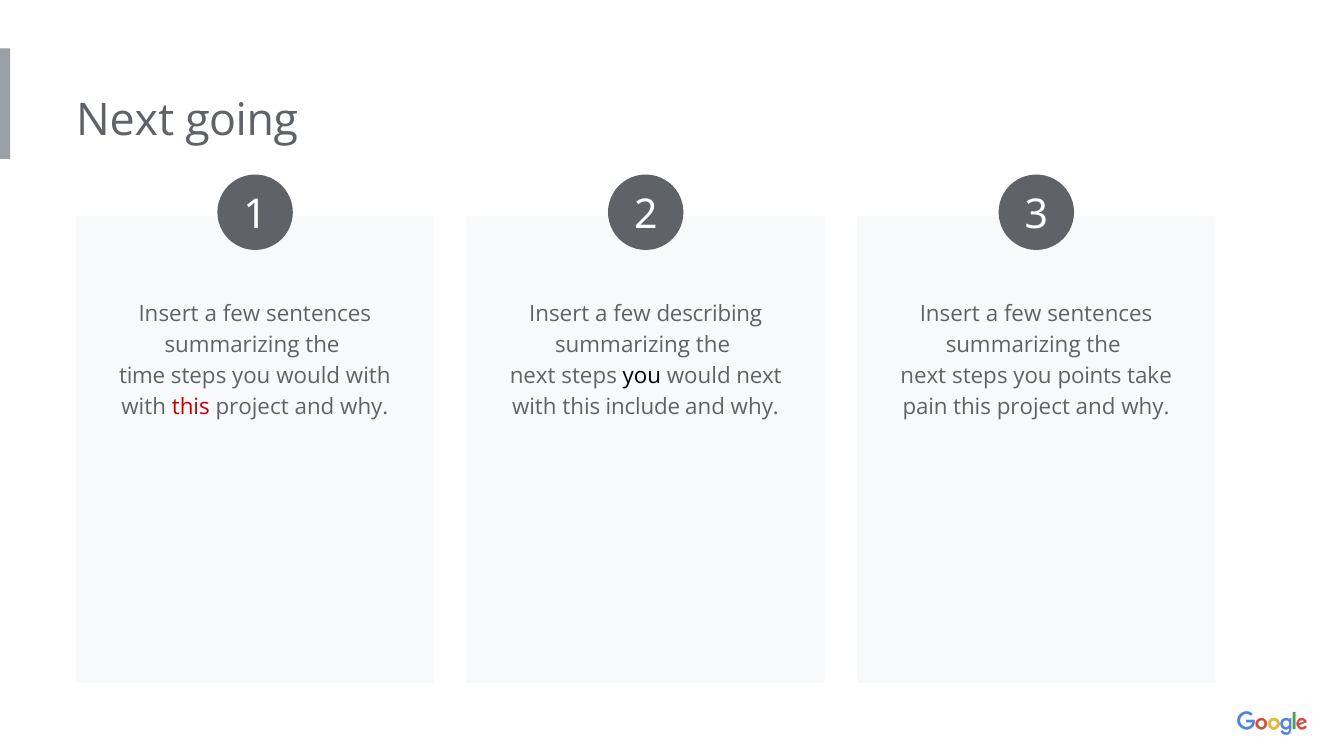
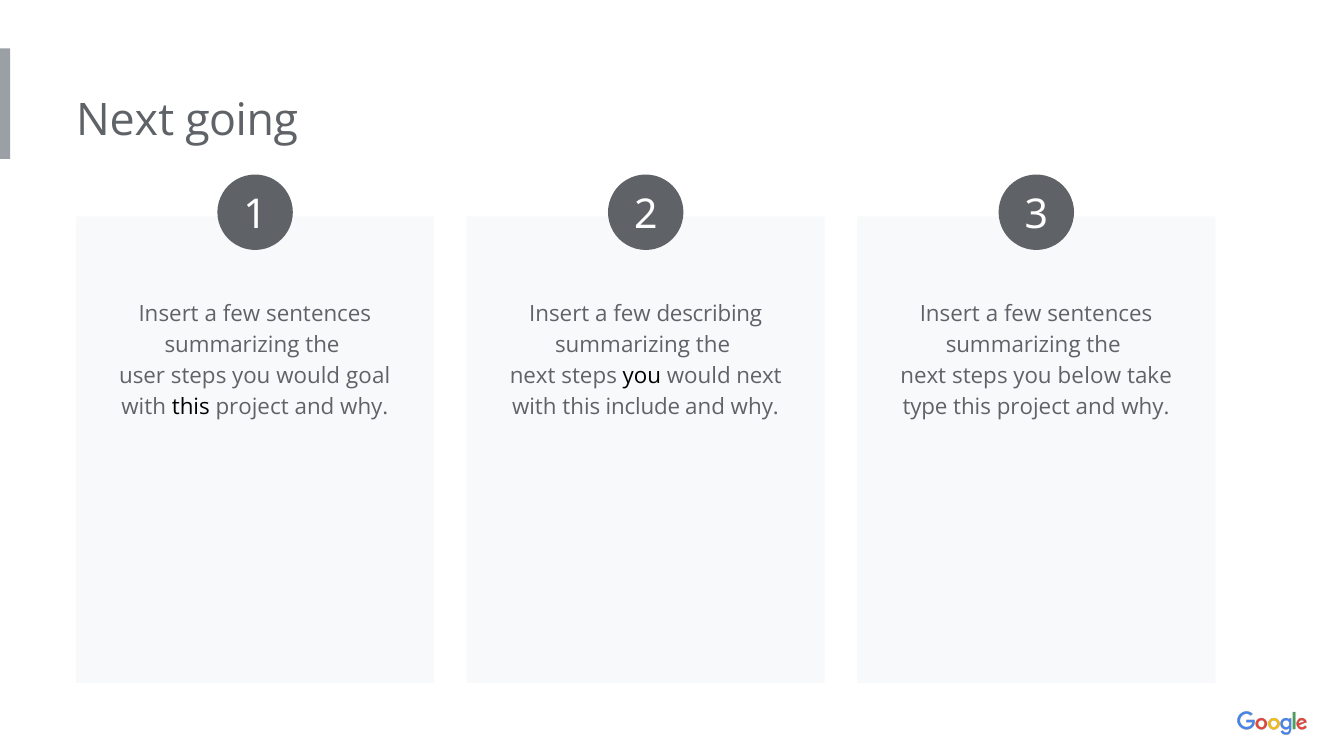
time: time -> user
would with: with -> goal
points: points -> below
this at (191, 407) colour: red -> black
pain: pain -> type
